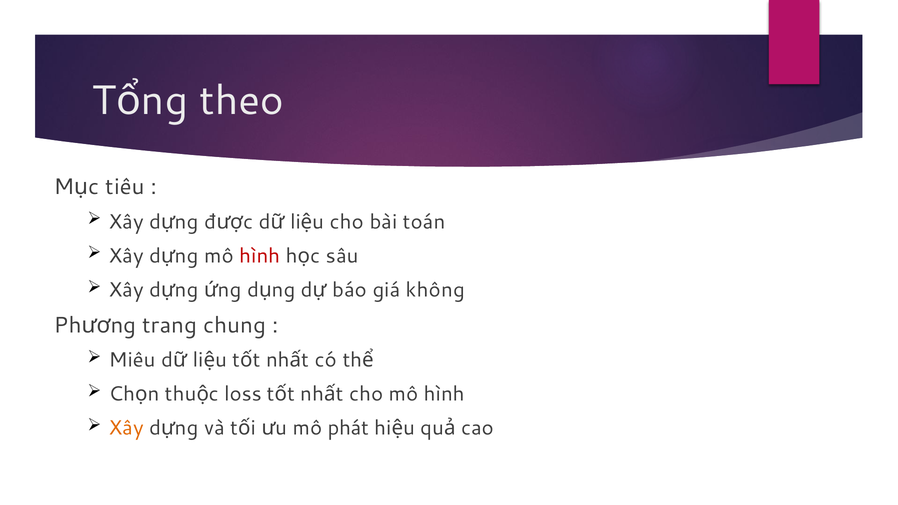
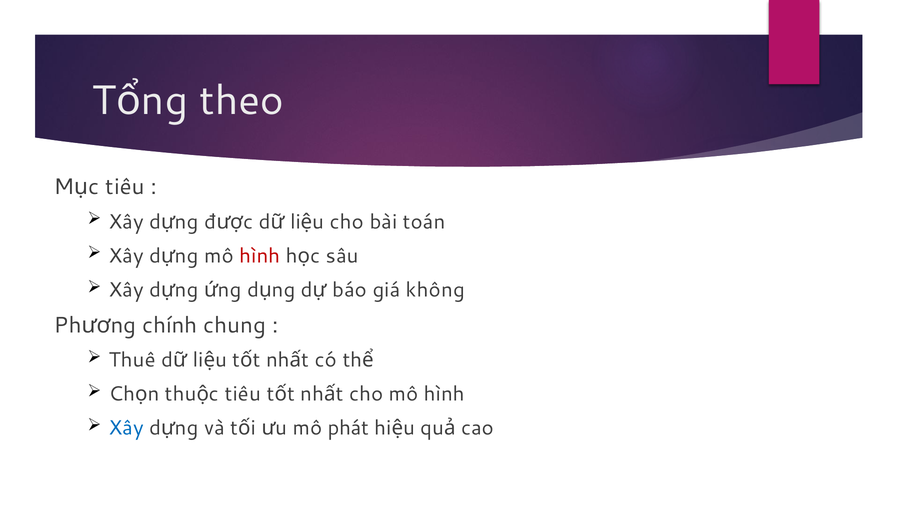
trang: trang -> chính
Miêu: Miêu -> Thuê
loss at (243, 394): loss -> tiêu
Xây at (126, 428) colour: orange -> blue
